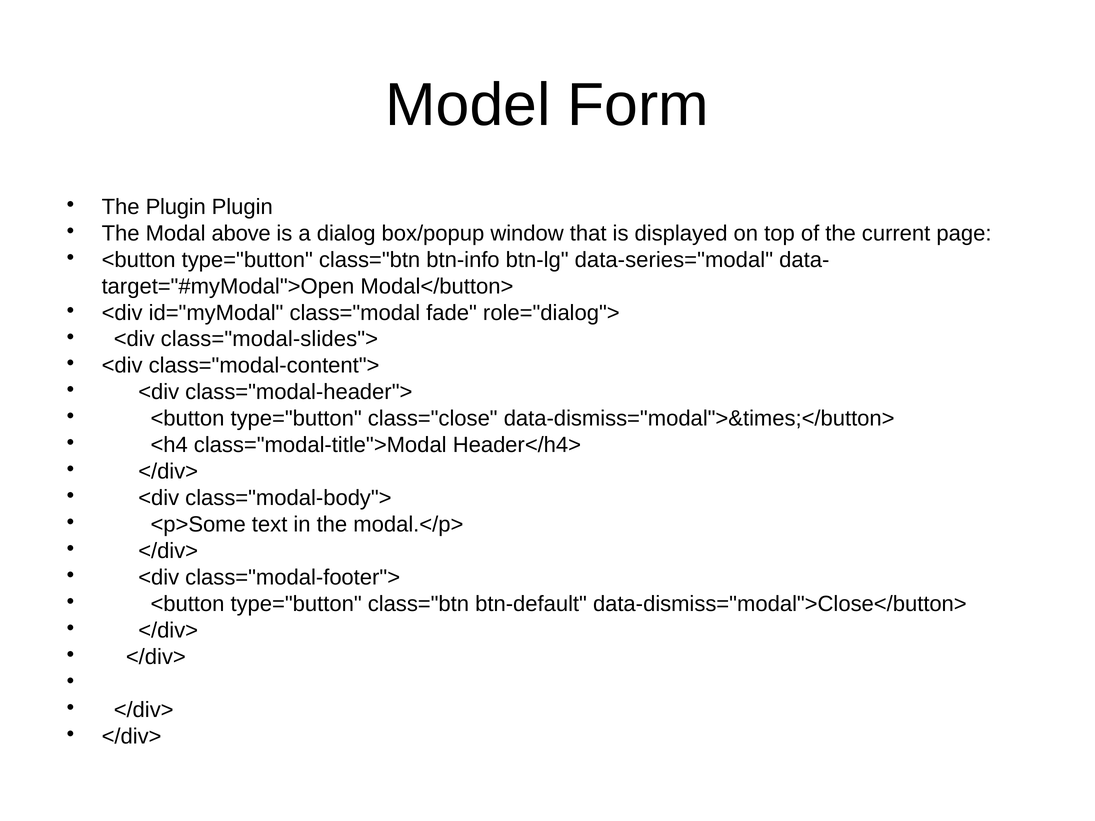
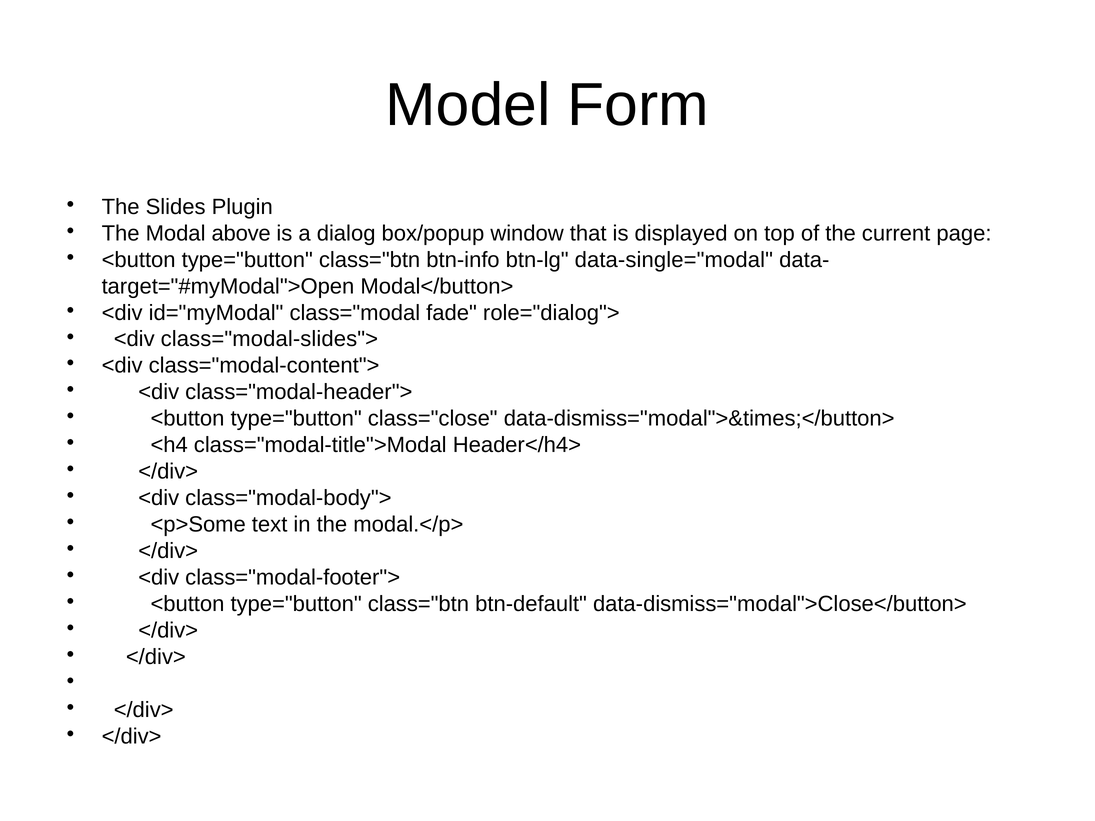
The Plugin: Plugin -> Slides
data-series="modal: data-series="modal -> data-single="modal
